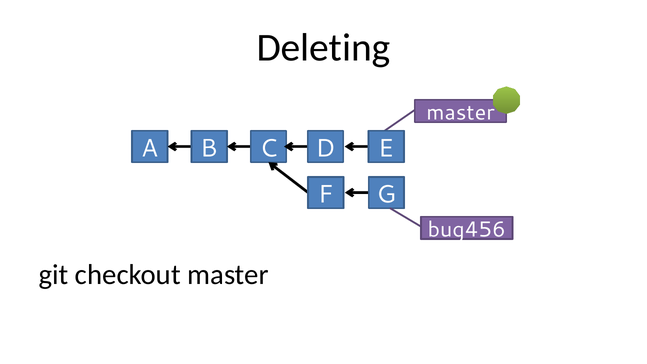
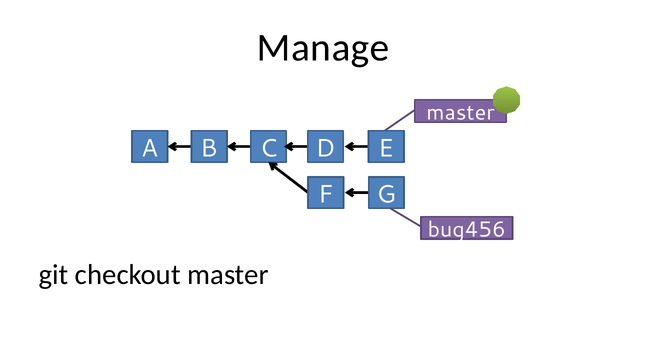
Deleting: Deleting -> Manage
